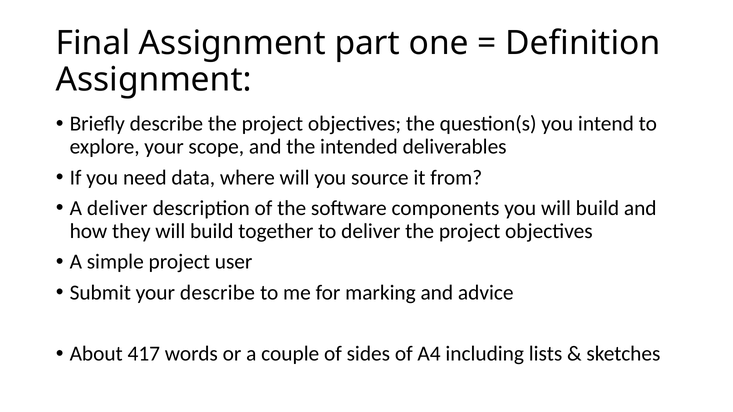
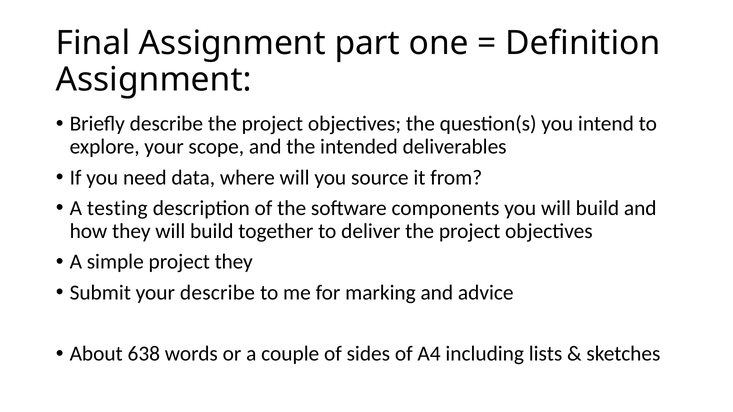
A deliver: deliver -> testing
project user: user -> they
417: 417 -> 638
